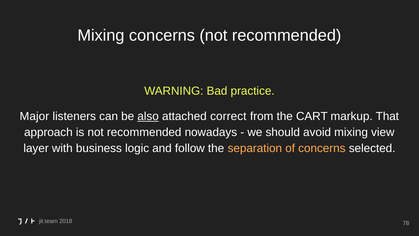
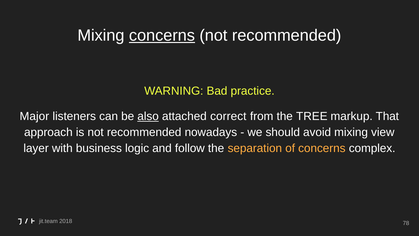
concerns at (162, 35) underline: none -> present
CART: CART -> TREE
selected: selected -> complex
